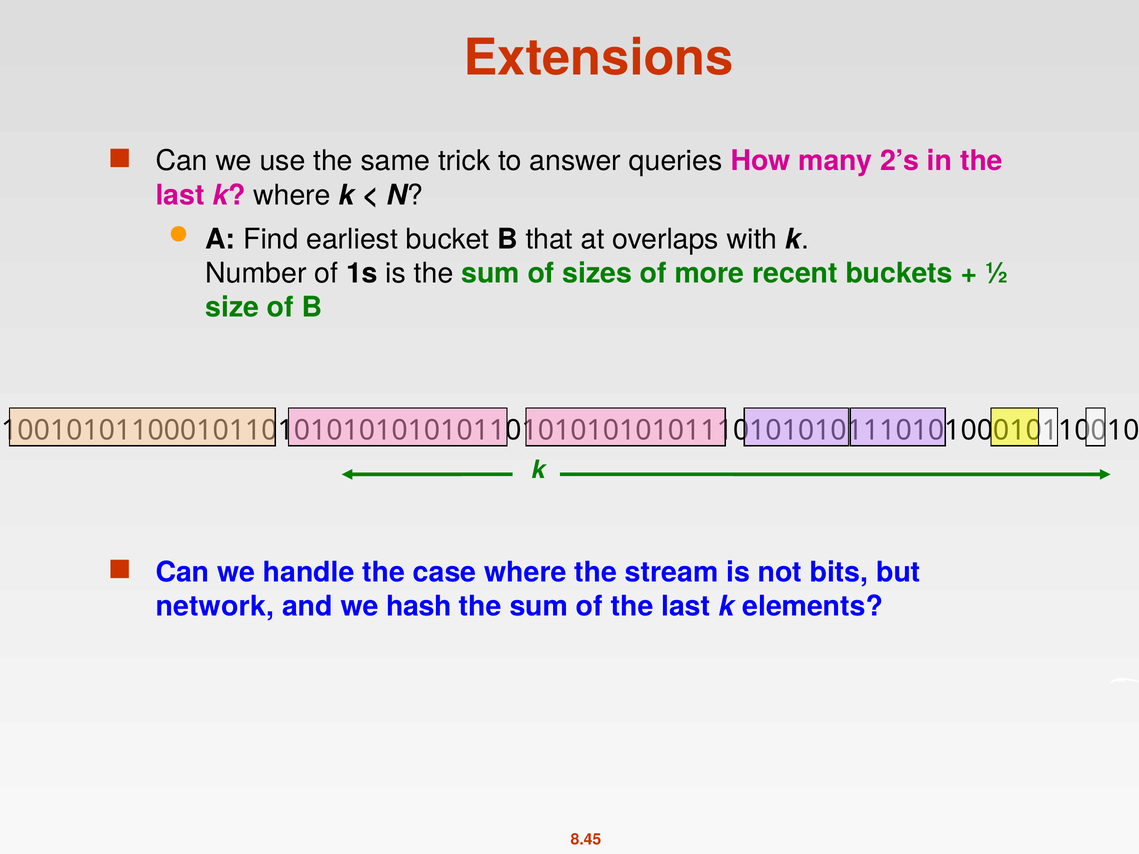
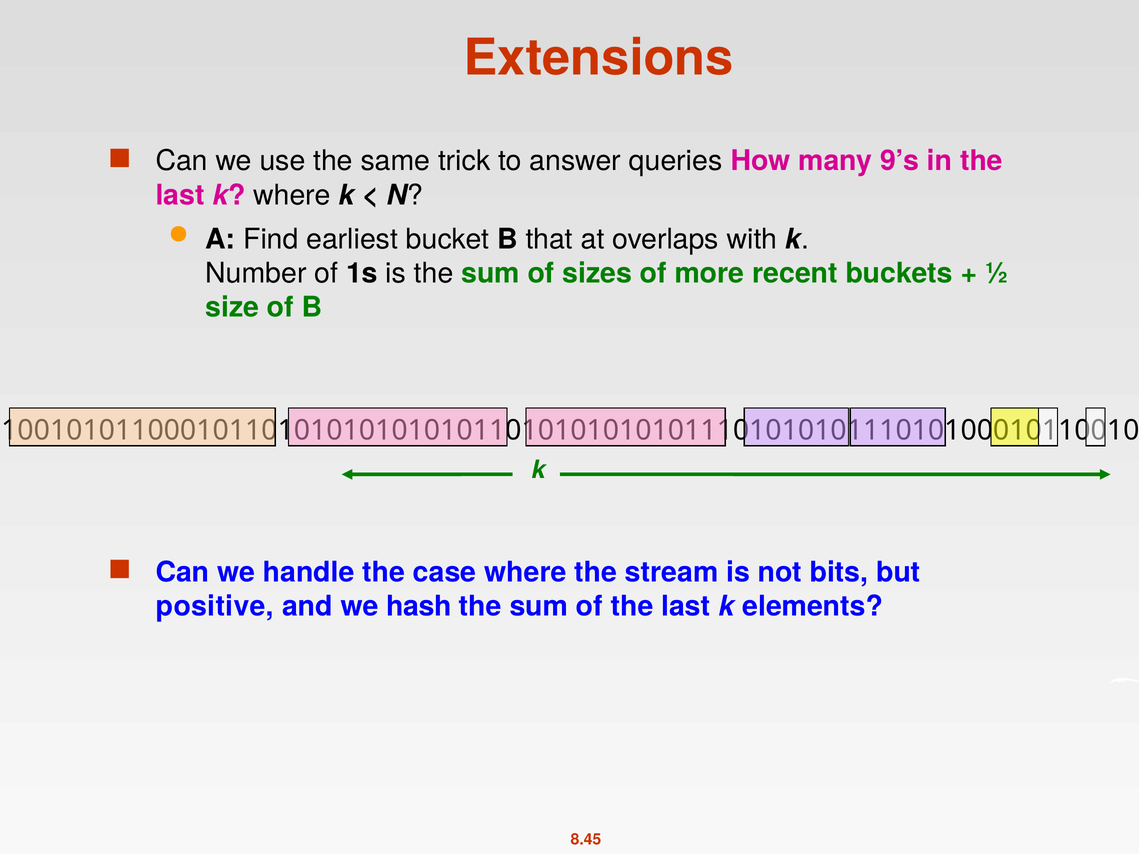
2’s: 2’s -> 9’s
network: network -> positive
